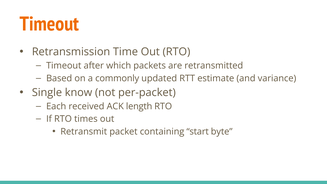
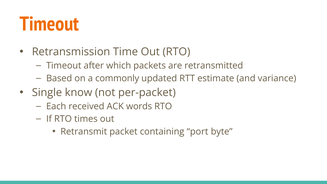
length: length -> words
start: start -> port
